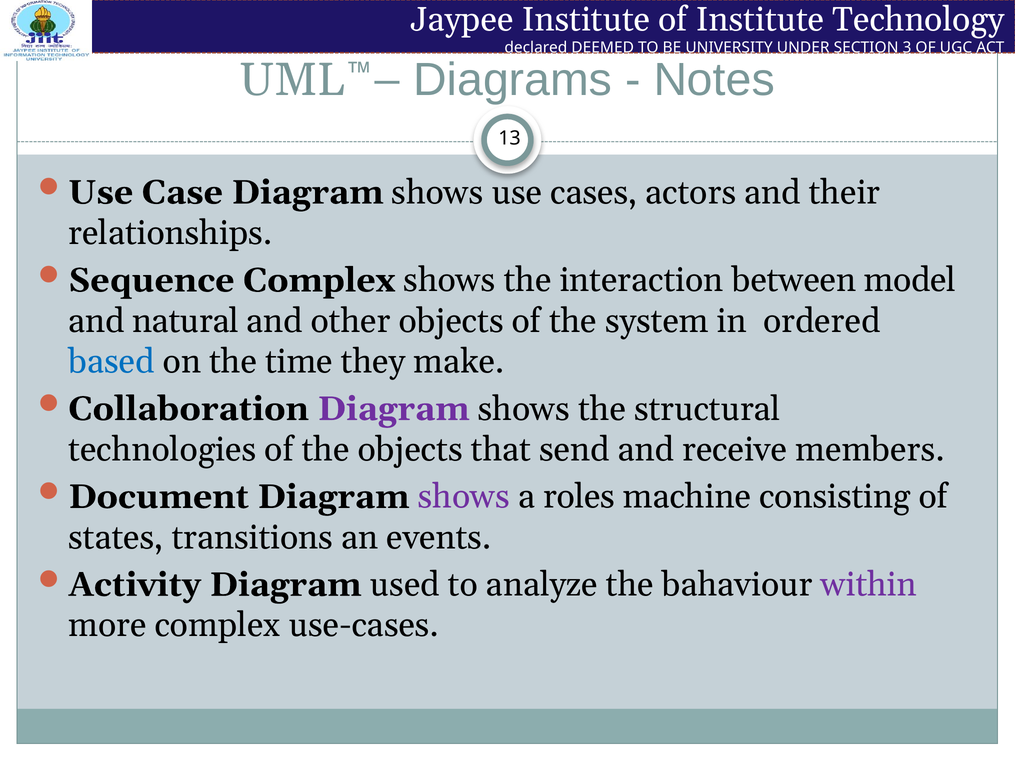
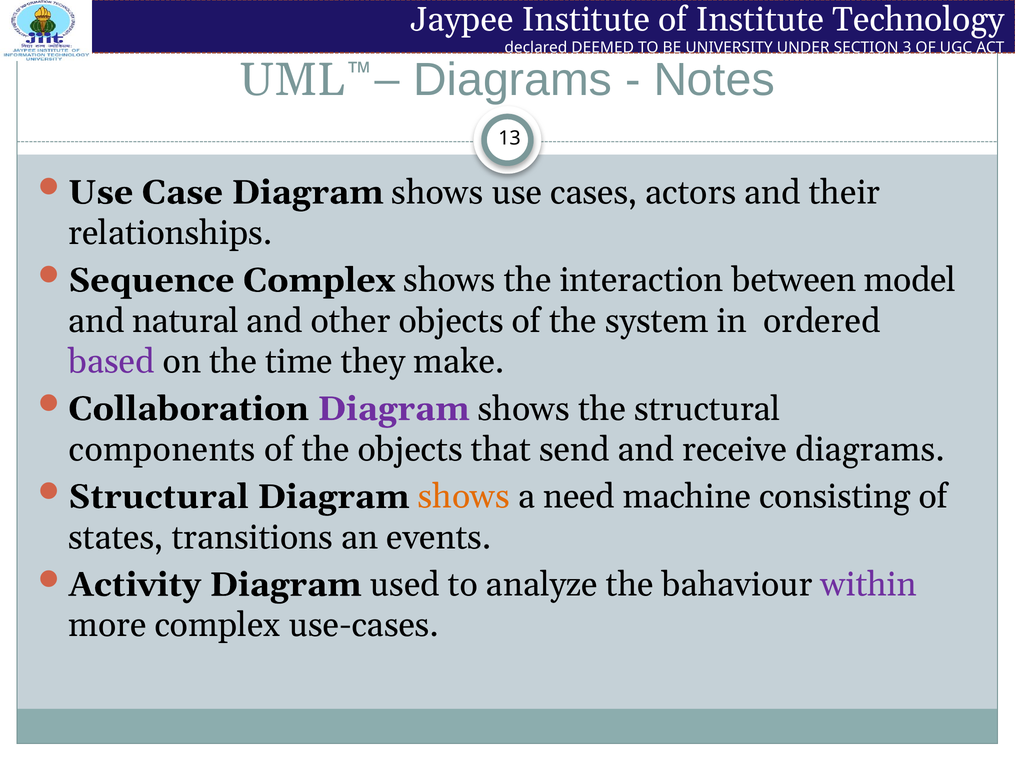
based colour: blue -> purple
technologies: technologies -> components
receive members: members -> diagrams
Document at (159, 497): Document -> Structural
shows at (464, 497) colour: purple -> orange
roles: roles -> need
